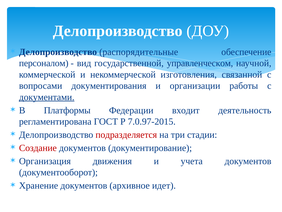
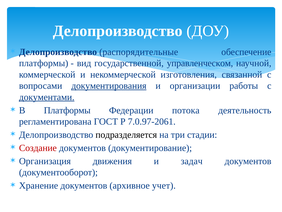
персоналом at (44, 63): персоналом -> платформы
документирования underline: none -> present
входит: входит -> потока
7.0.97-2015: 7.0.97-2015 -> 7.0.97-2061
подразделяется colour: red -> black
учета: учета -> задач
идет: идет -> учет
